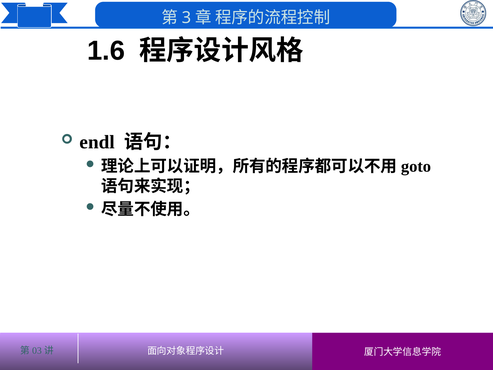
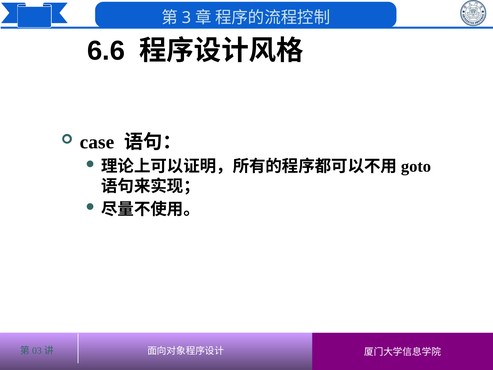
1.6: 1.6 -> 6.6
endl: endl -> case
